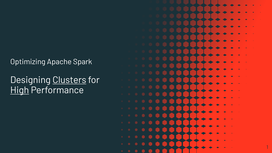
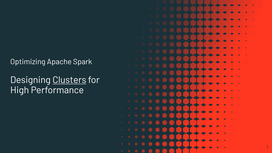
High underline: present -> none
